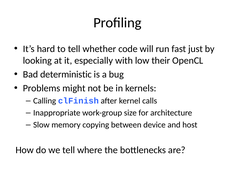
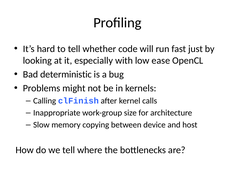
their: their -> ease
